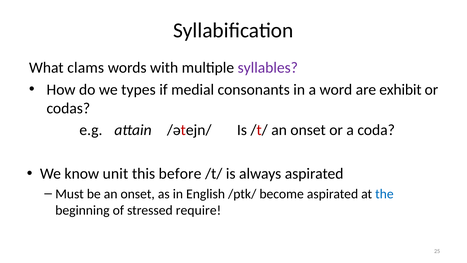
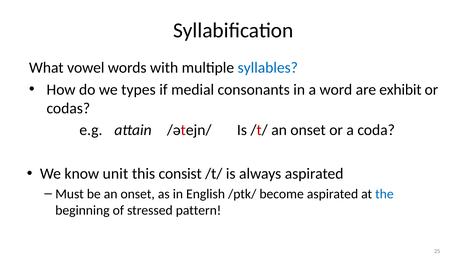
clams: clams -> vowel
syllables colour: purple -> blue
before: before -> consist
require: require -> pattern
